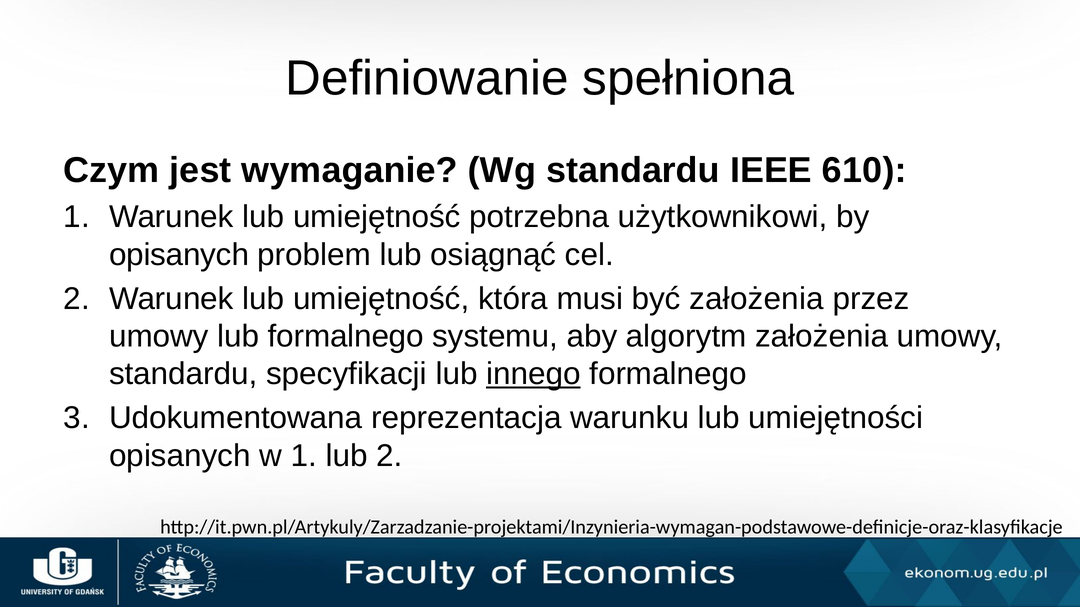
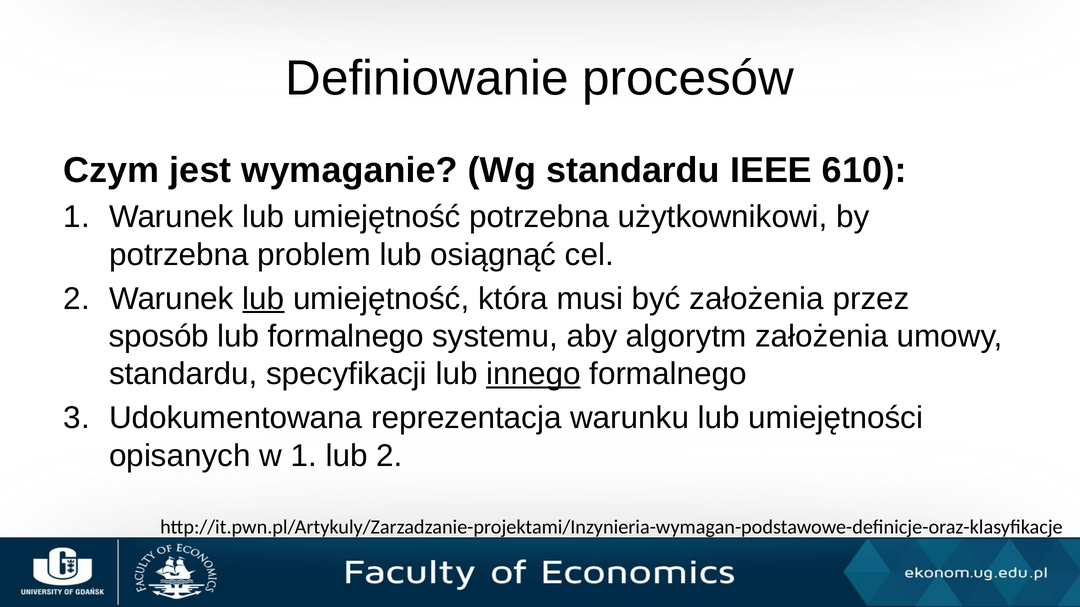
spełniona: spełniona -> procesów
opisanych at (179, 255): opisanych -> potrzebna
lub at (263, 299) underline: none -> present
umowy at (159, 337): umowy -> sposób
